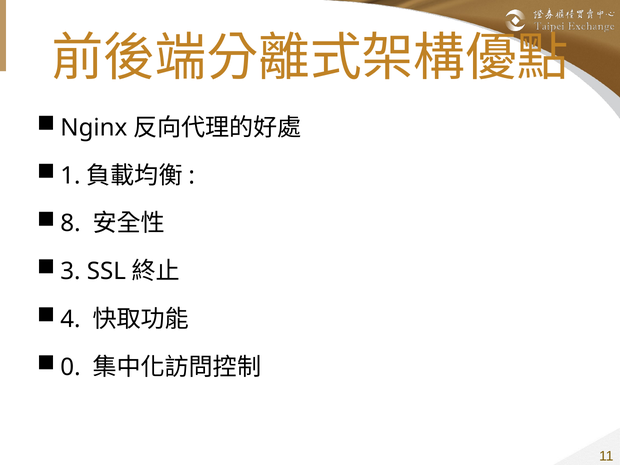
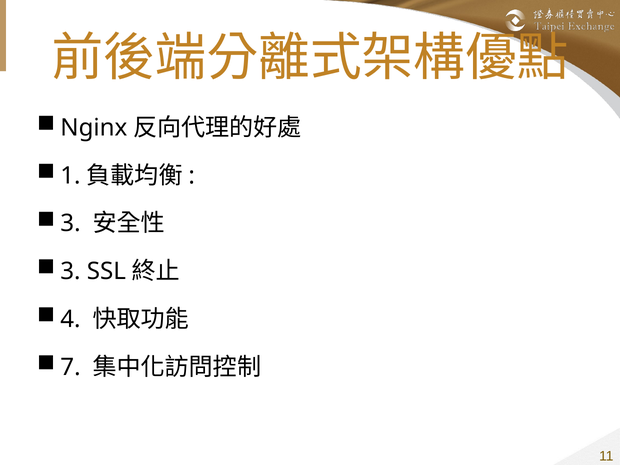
8 at (70, 223): 8 -> 3
0: 0 -> 7
